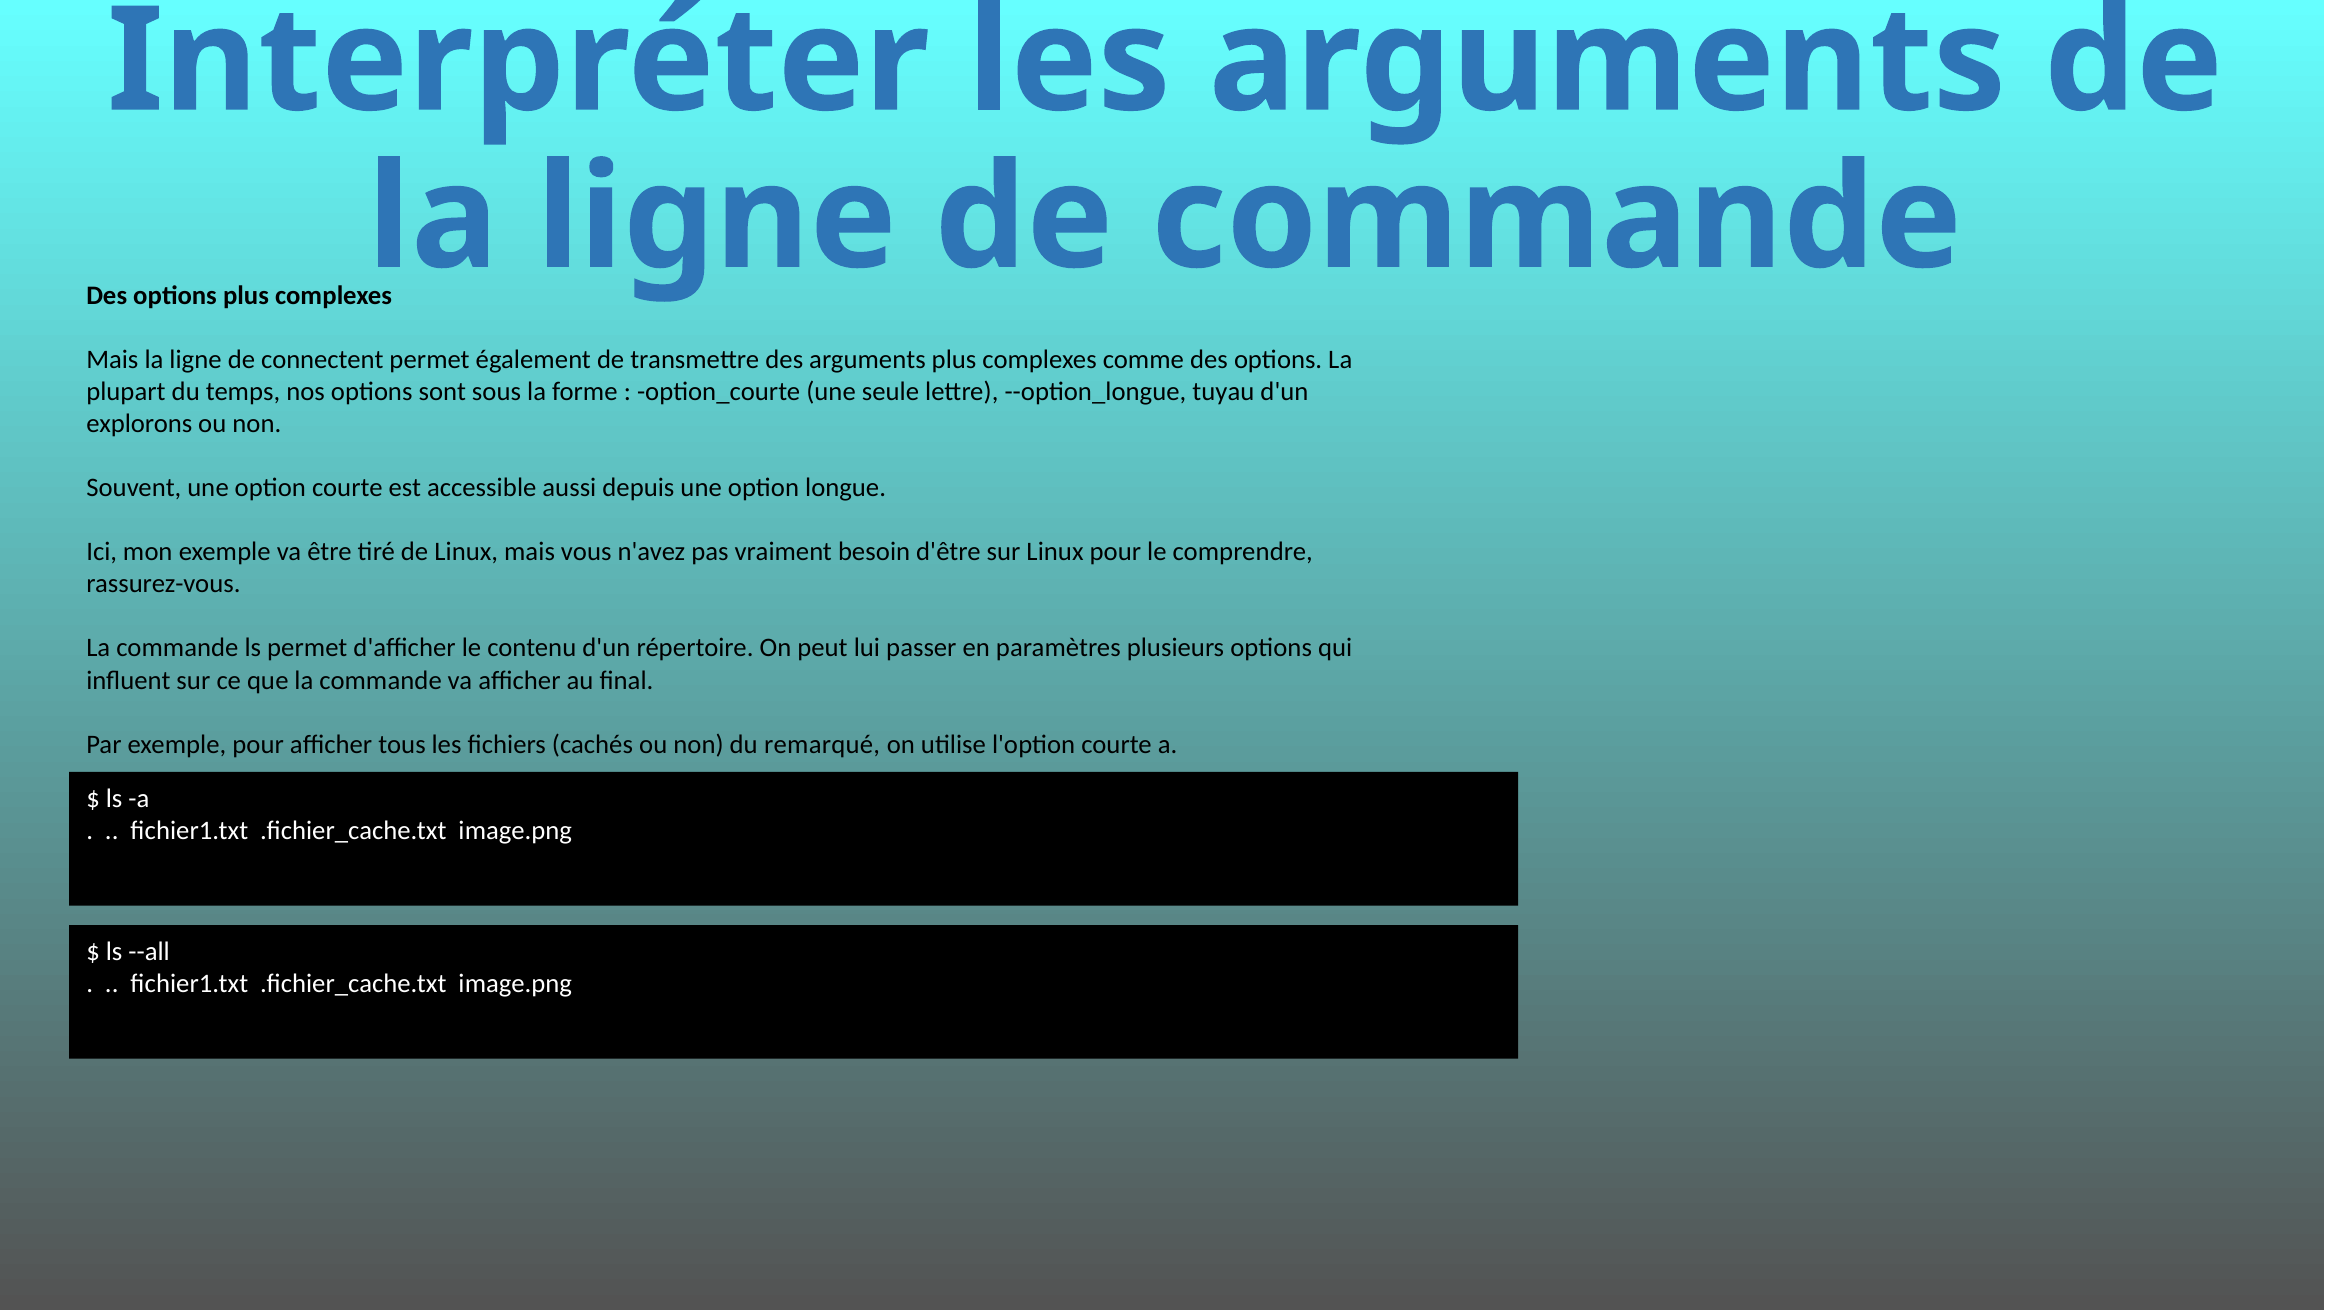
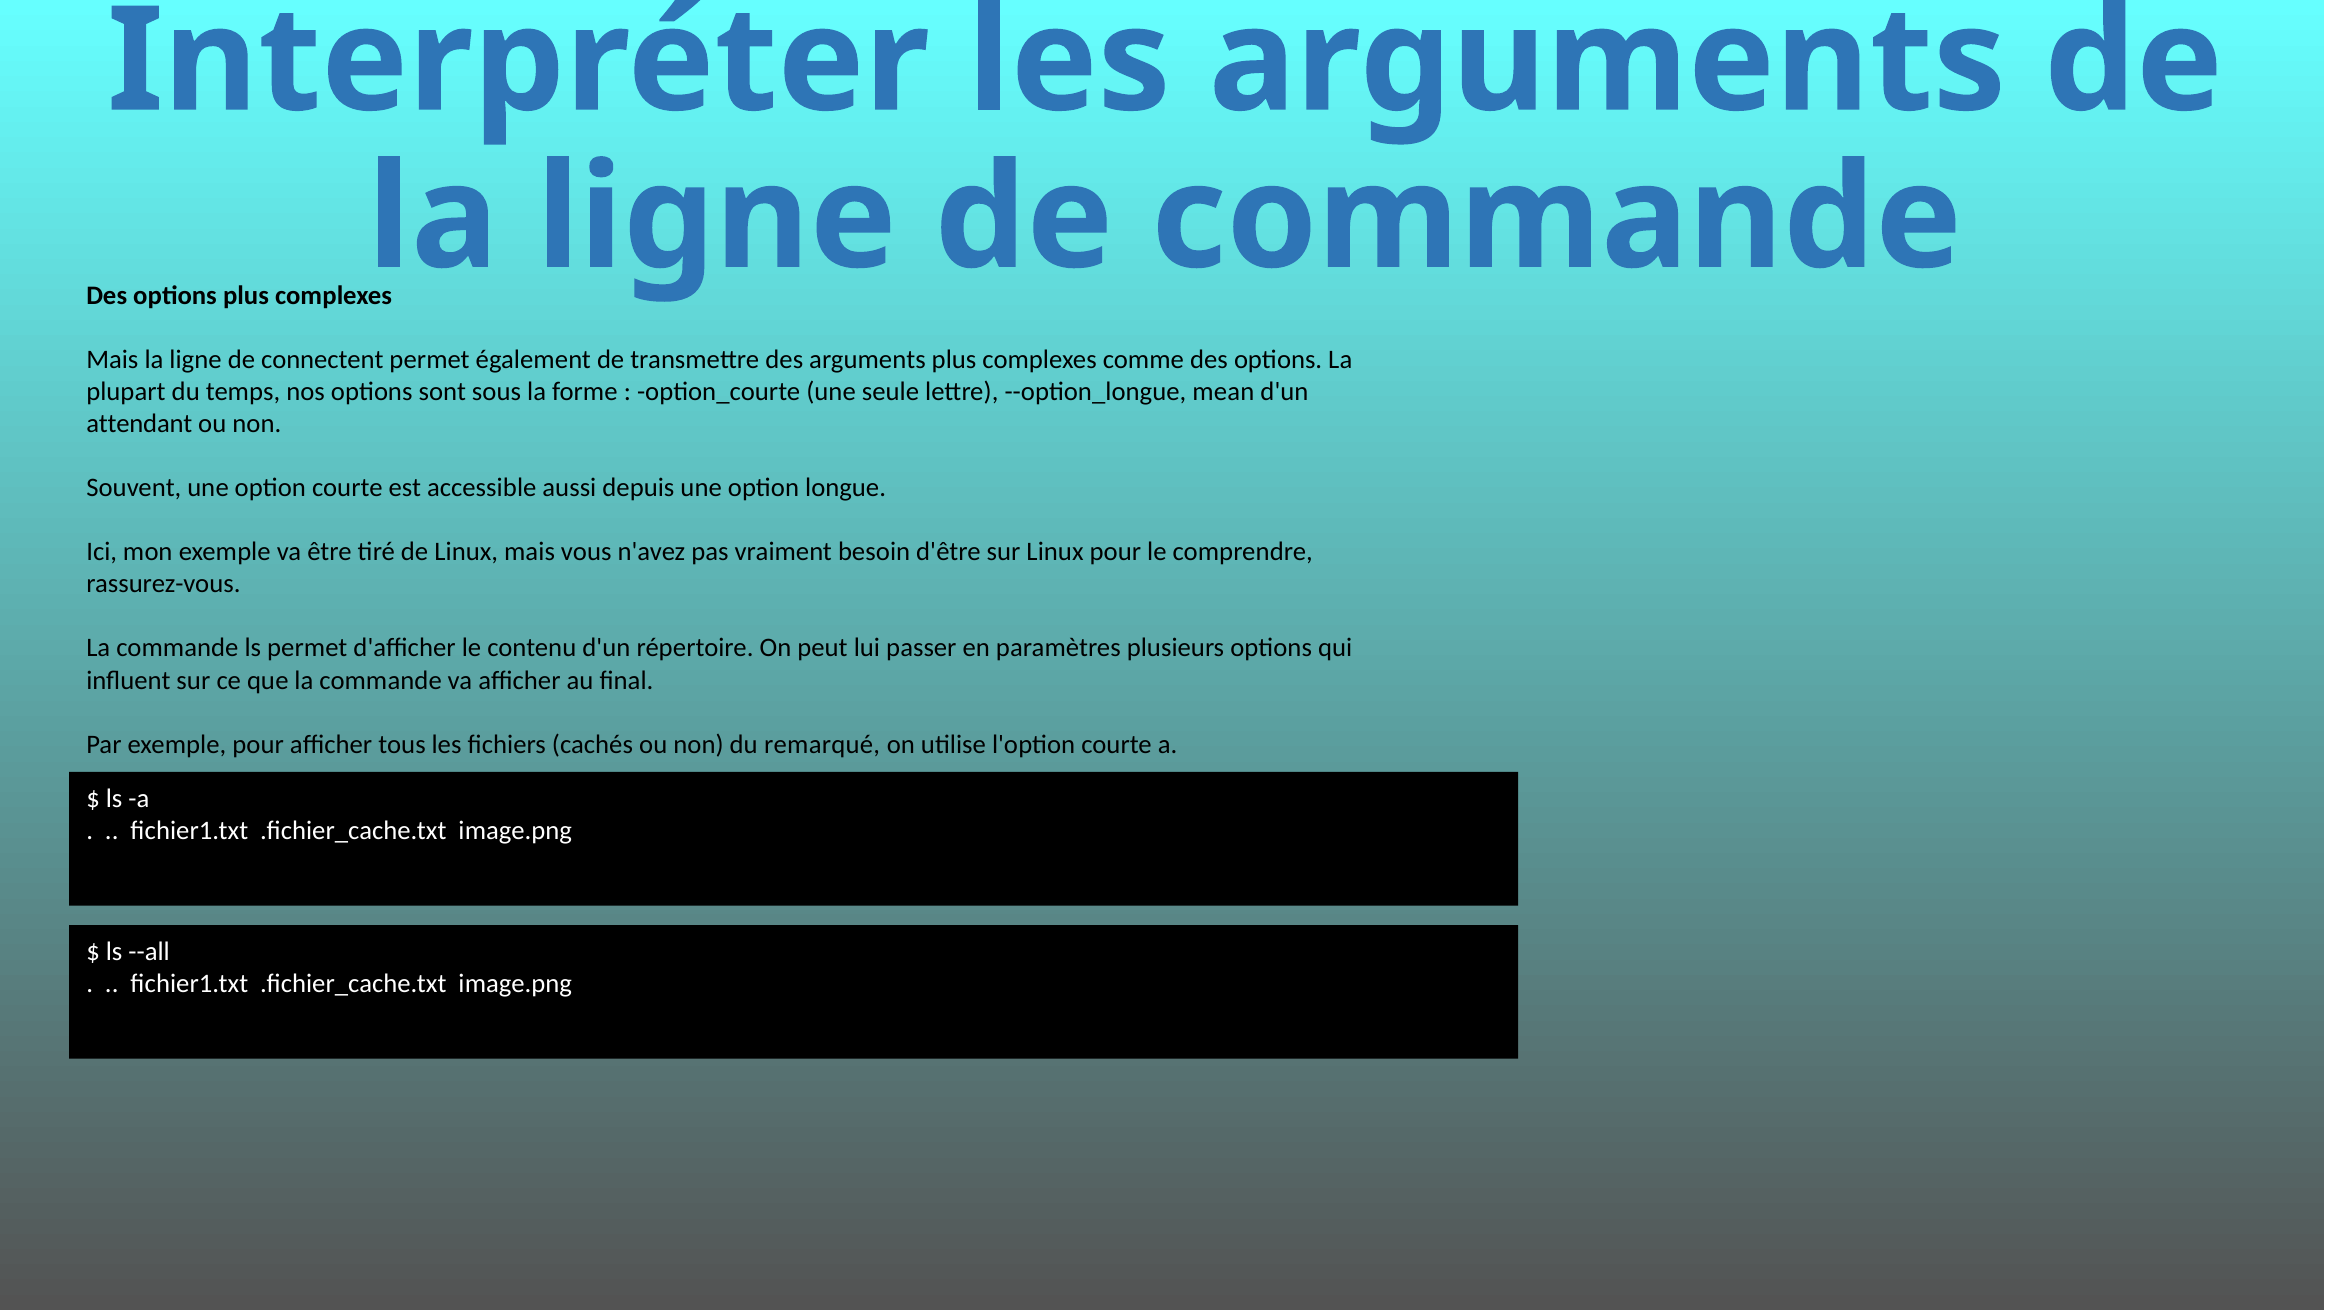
tuyau: tuyau -> mean
explorons: explorons -> attendant
